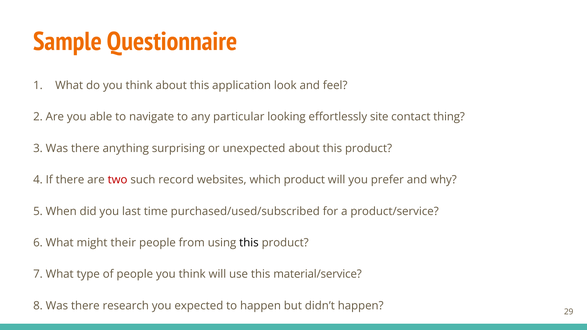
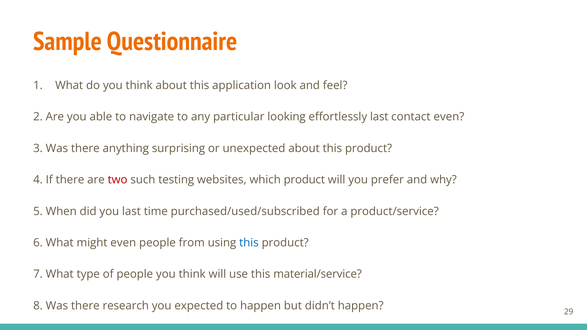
effortlessly site: site -> last
contact thing: thing -> even
record: record -> testing
might their: their -> even
this at (249, 243) colour: black -> blue
